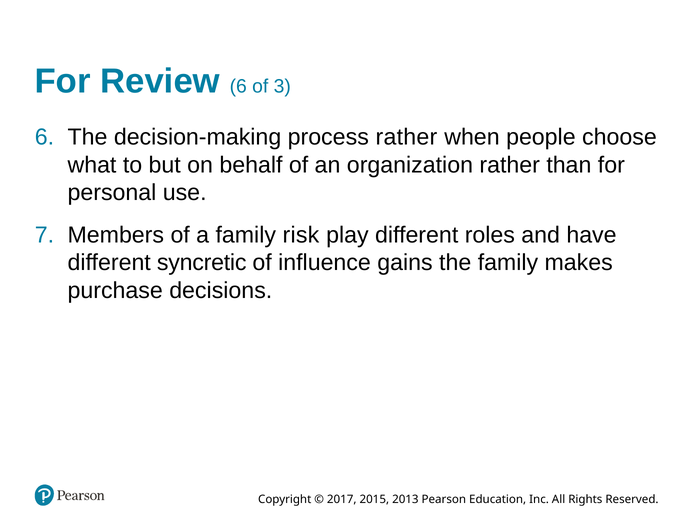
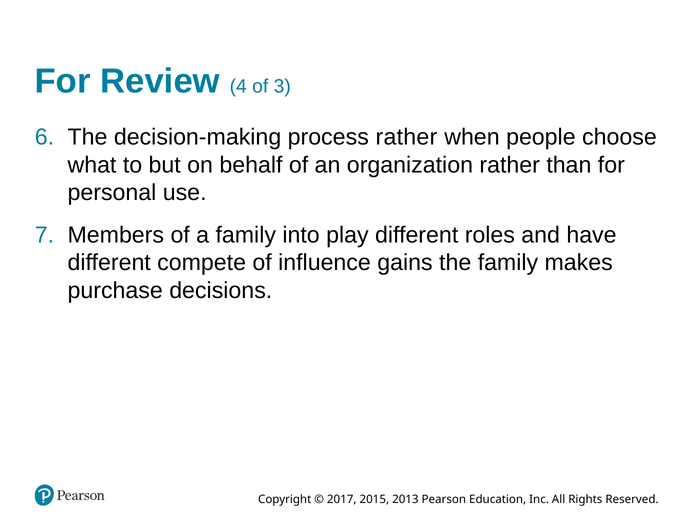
Review 6: 6 -> 4
risk: risk -> into
syncretic: syncretic -> compete
